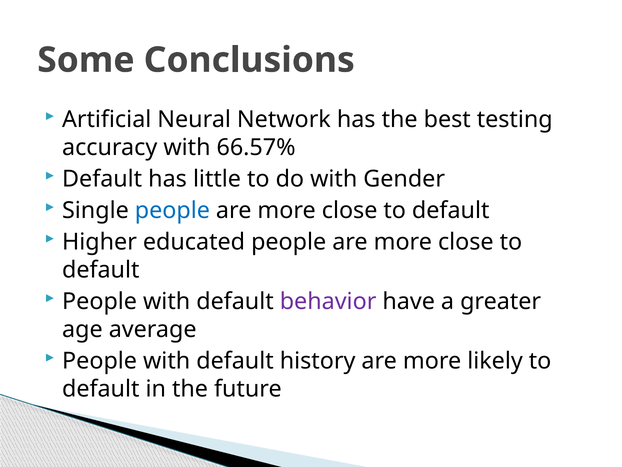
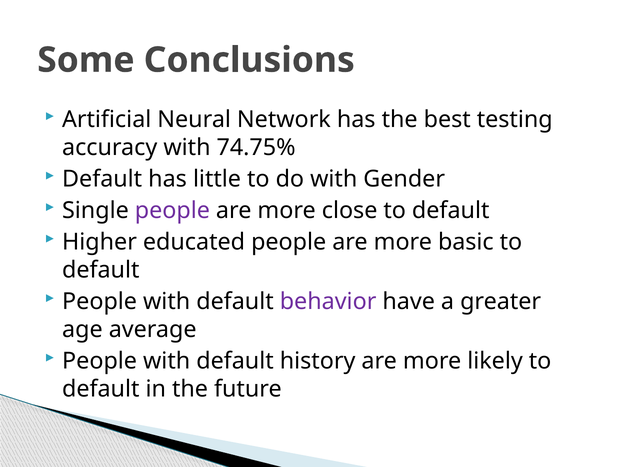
66.57%: 66.57% -> 74.75%
people at (172, 210) colour: blue -> purple
close at (466, 242): close -> basic
